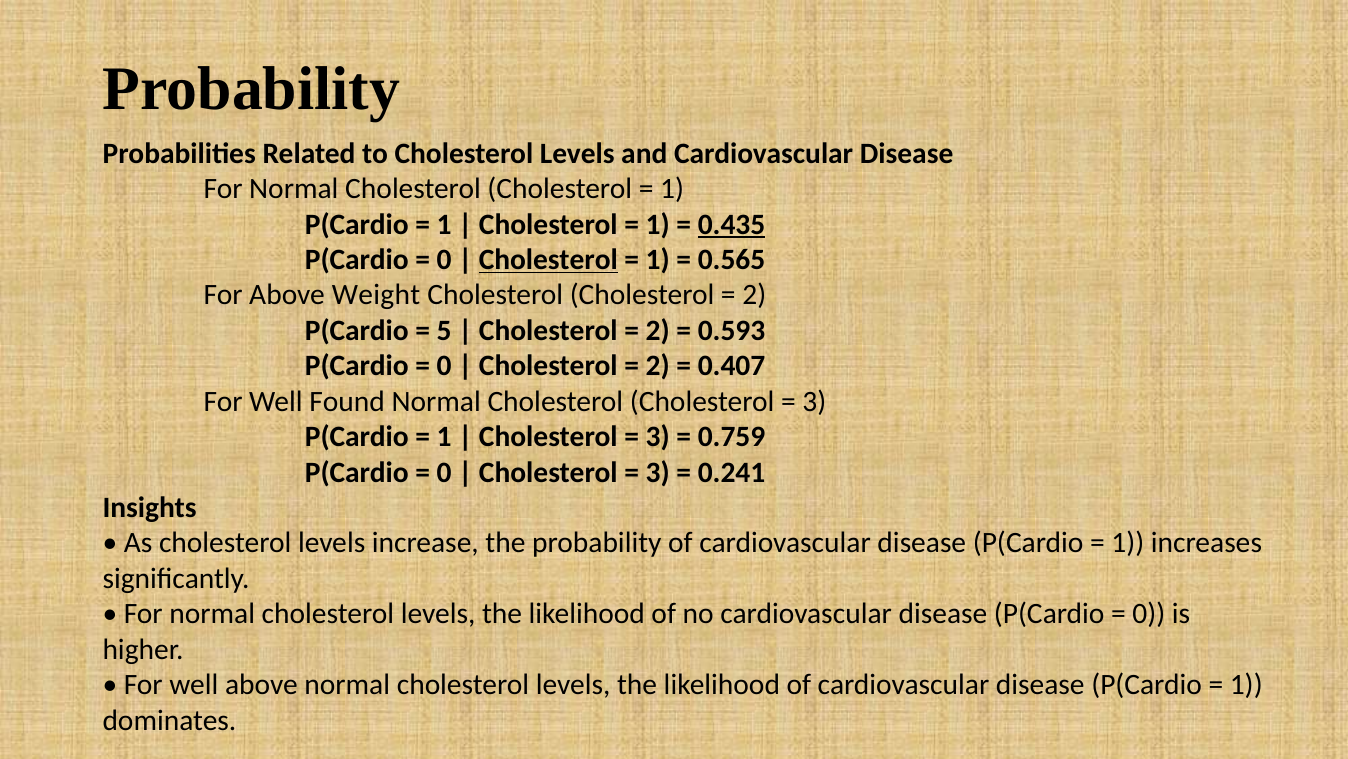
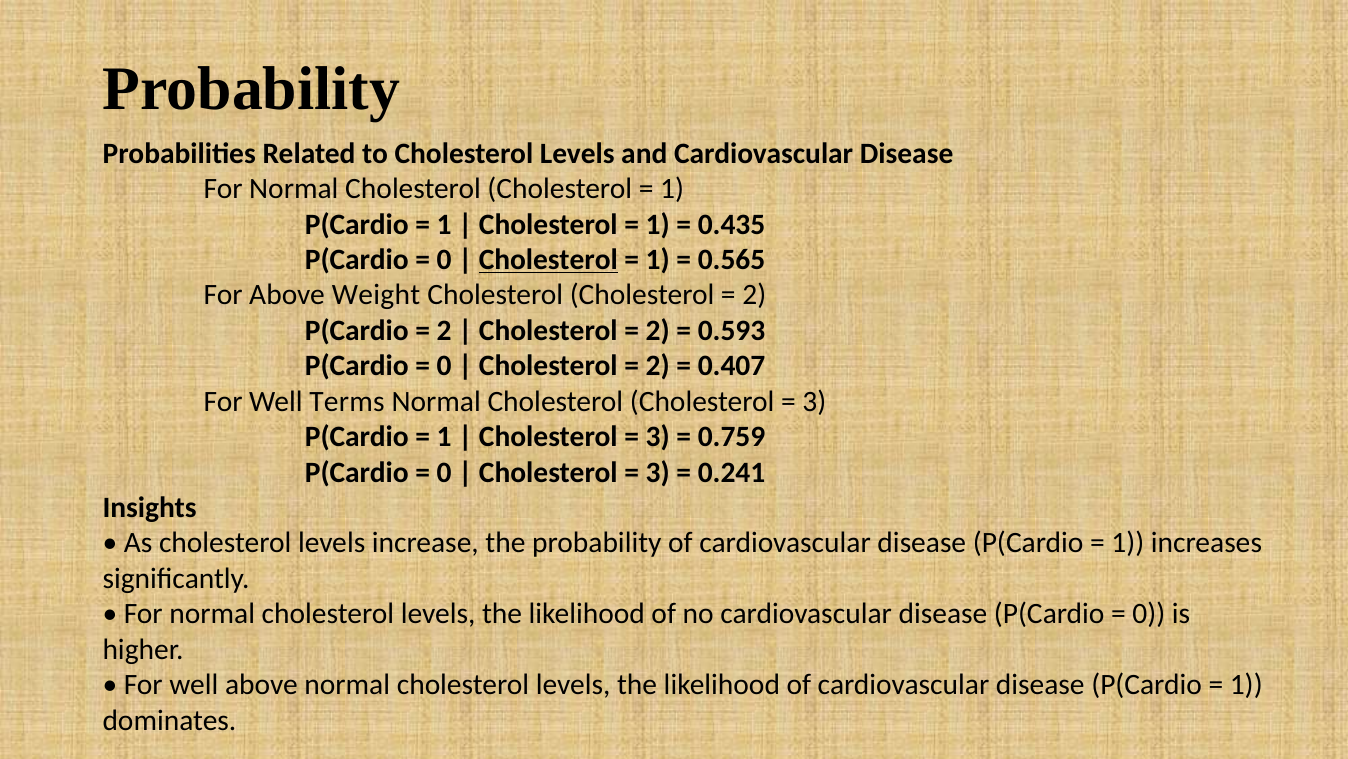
0.435 underline: present -> none
5 at (444, 330): 5 -> 2
Found: Found -> Terms
